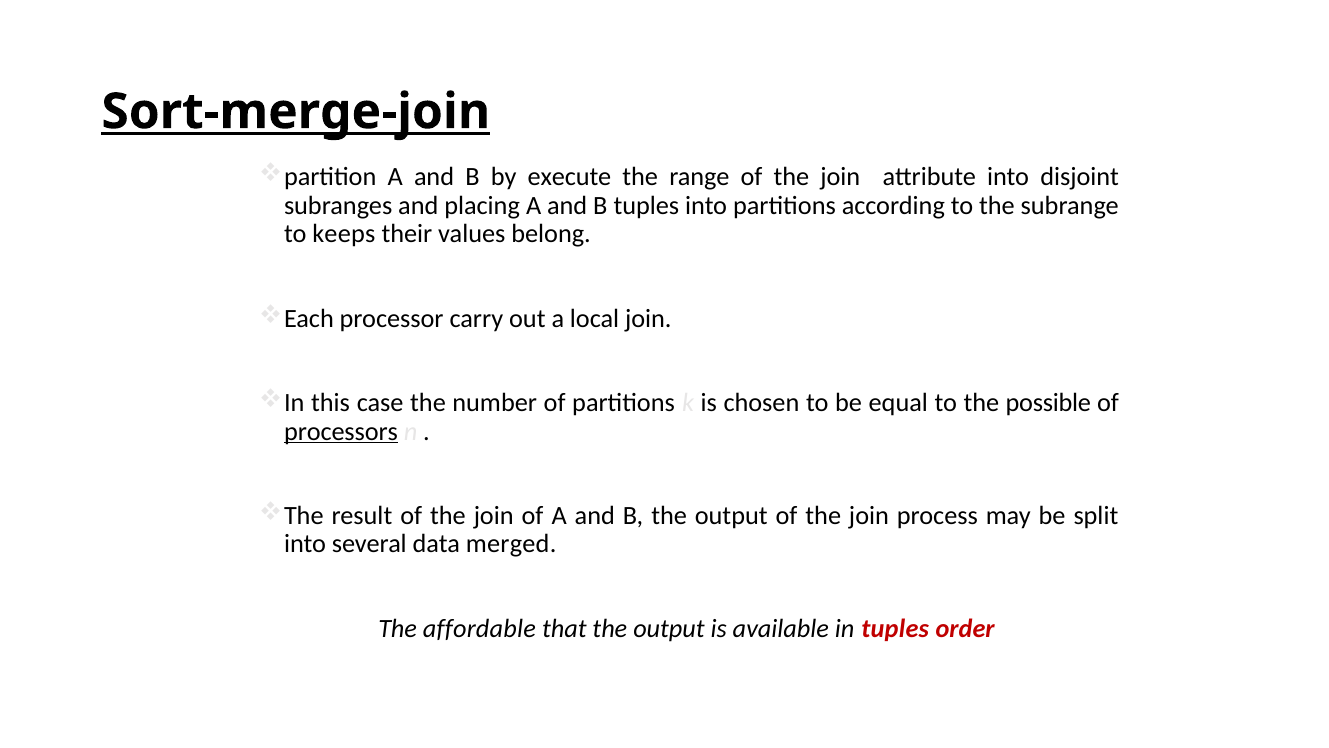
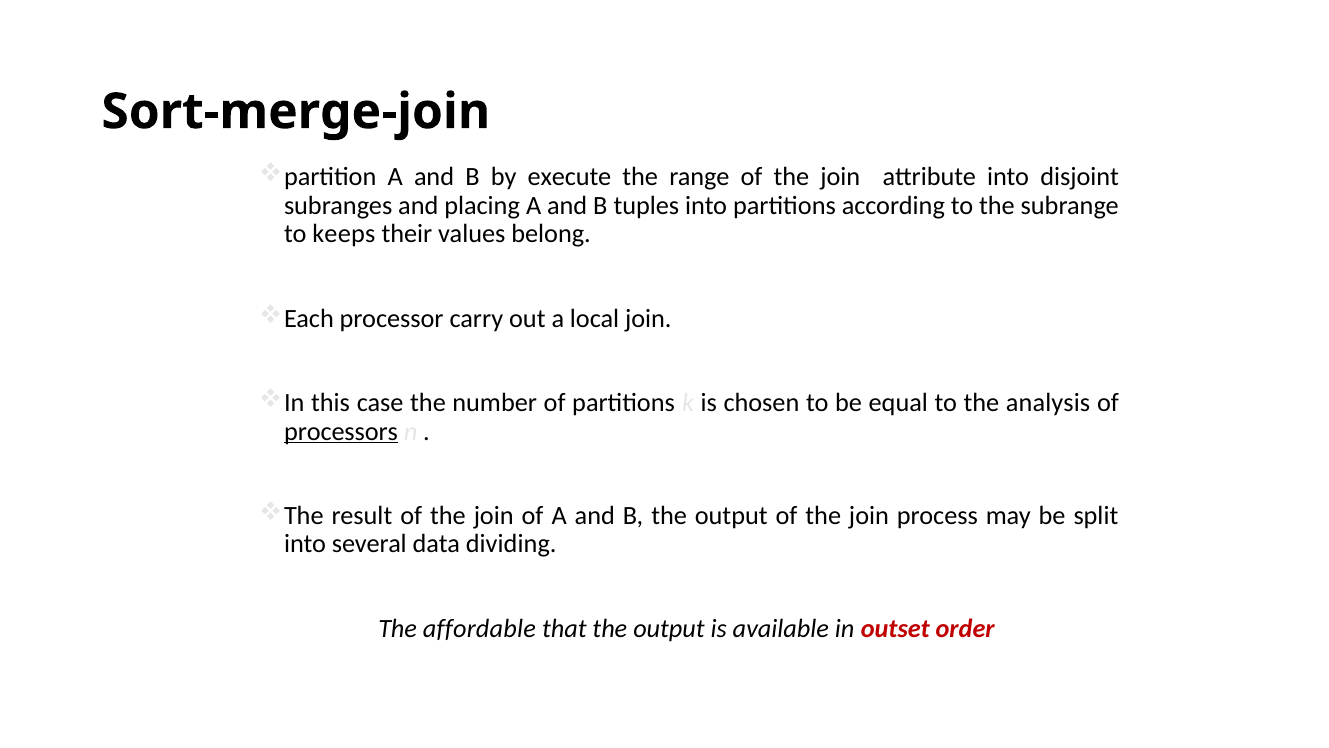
Sort-merge-join underline: present -> none
possible: possible -> analysis
merged: merged -> dividing
in tuples: tuples -> outset
